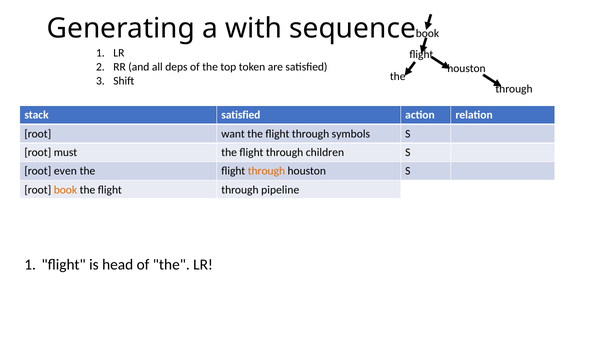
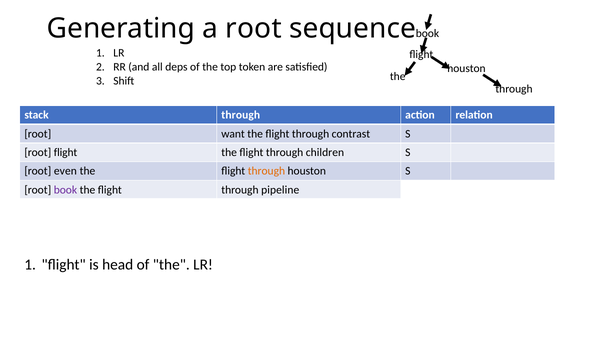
a with: with -> root
stack satisfied: satisfied -> through
symbols: symbols -> contrast
root must: must -> flight
book at (65, 190) colour: orange -> purple
